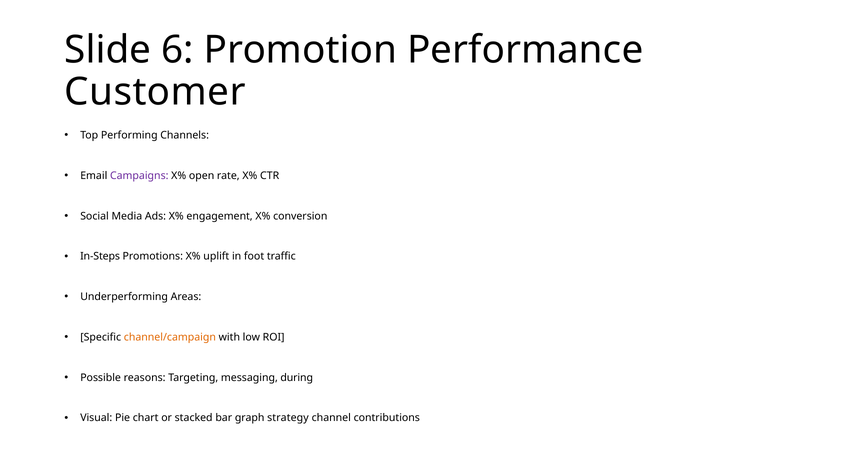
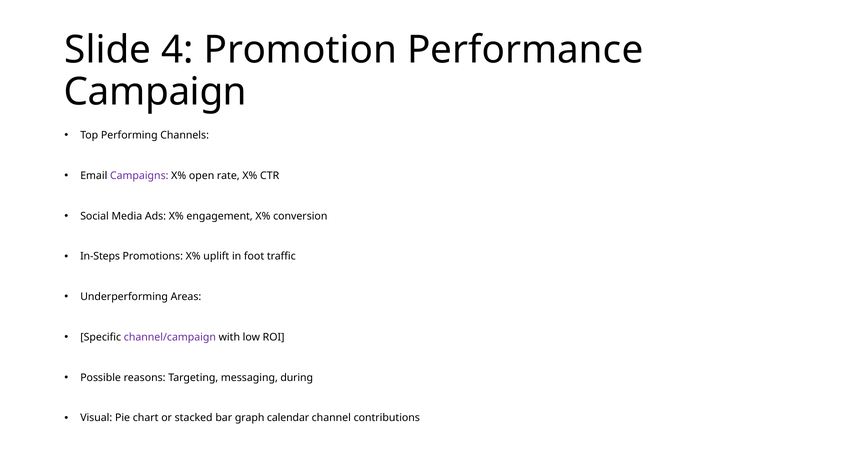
6: 6 -> 4
Customer: Customer -> Campaign
channel/campaign colour: orange -> purple
strategy: strategy -> calendar
